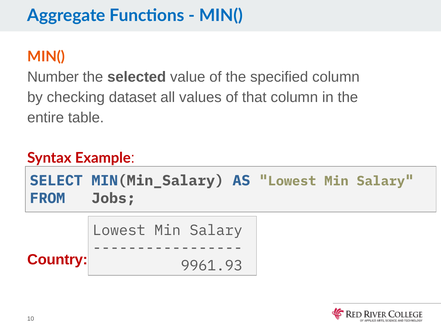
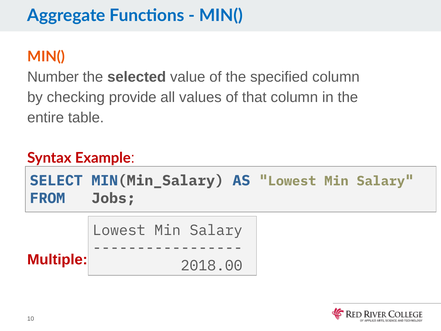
dataset: dataset -> provide
Country: Country -> Multiple
9961.93: 9961.93 -> 2018.00
